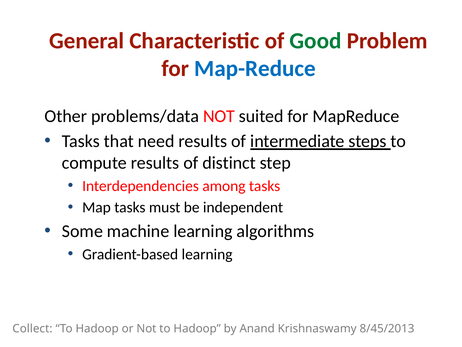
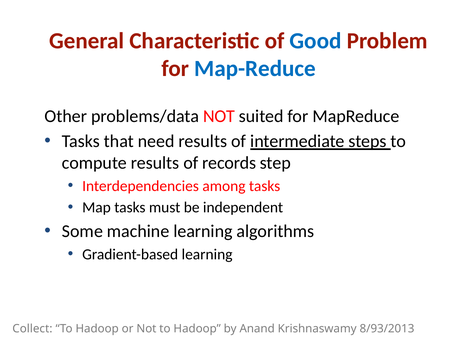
Good colour: green -> blue
distinct: distinct -> records
8/45/2013: 8/45/2013 -> 8/93/2013
